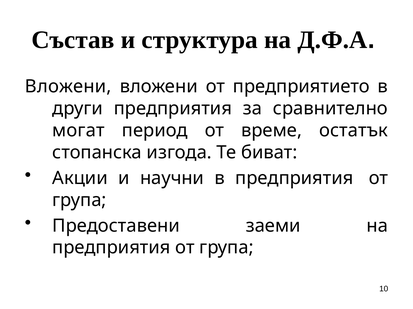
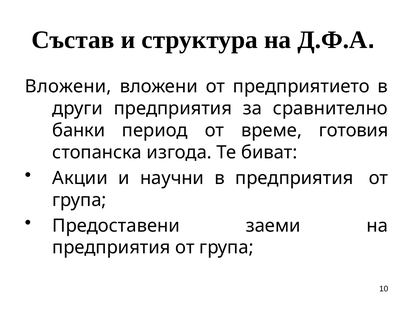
могат: могат -> банки
остатък: остатък -> готовия
